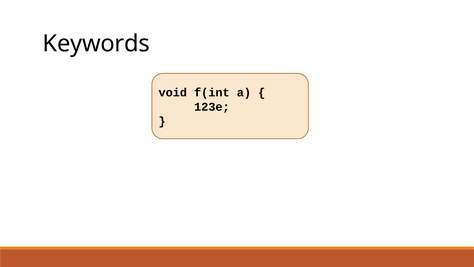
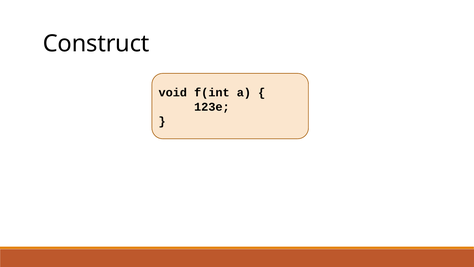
Keywords: Keywords -> Construct
